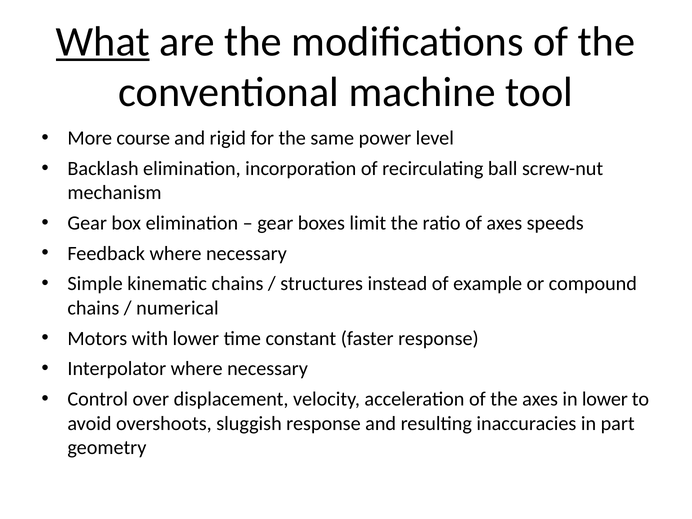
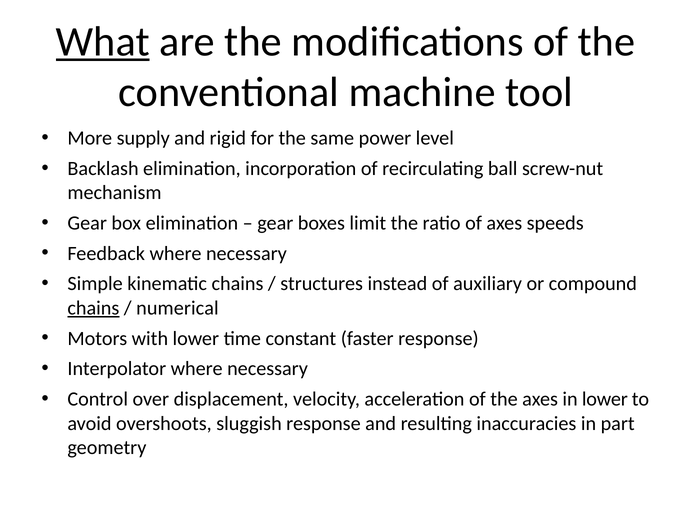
course: course -> supply
example: example -> auxiliary
chains at (93, 308) underline: none -> present
